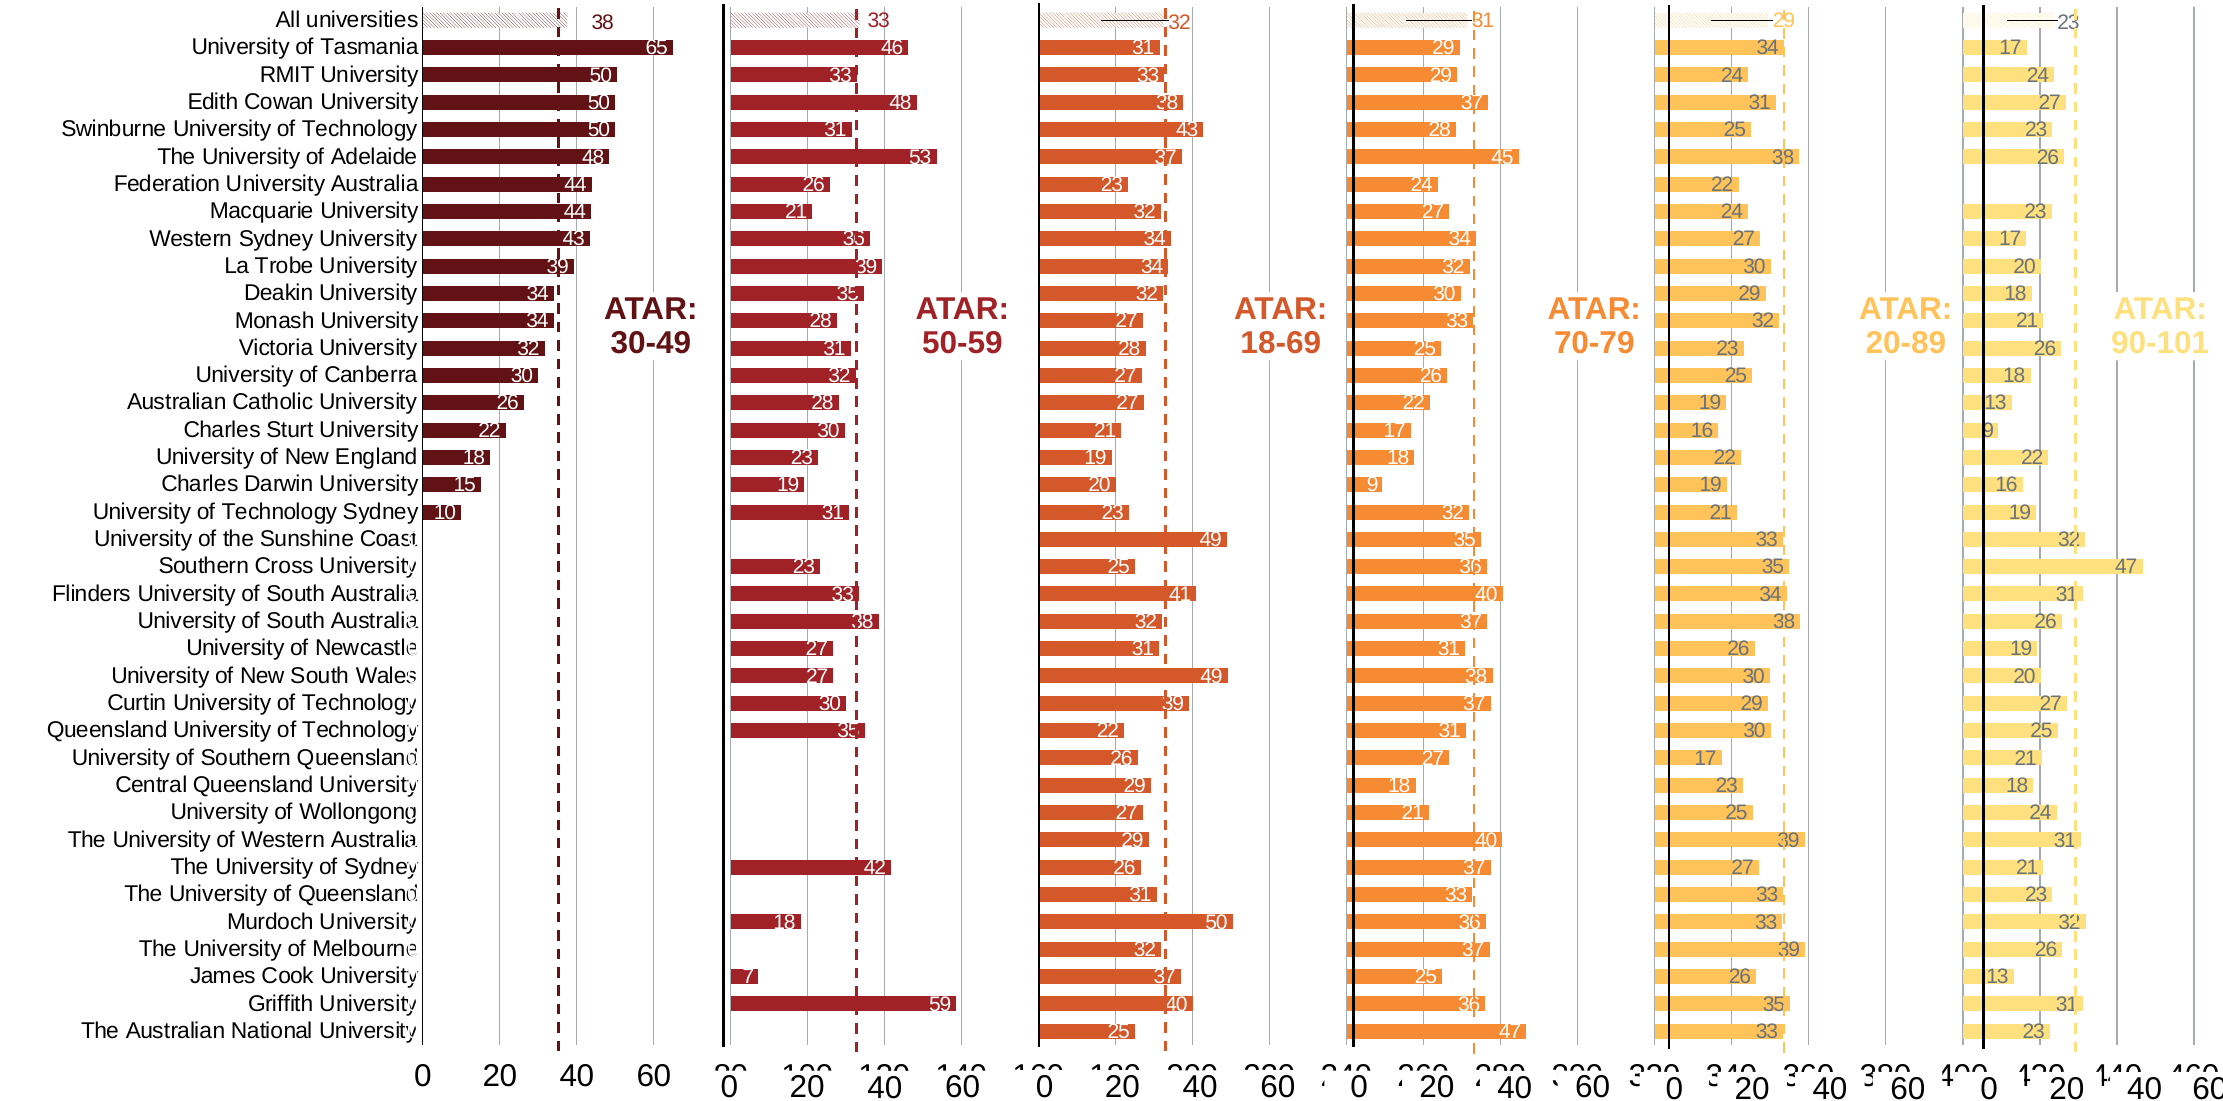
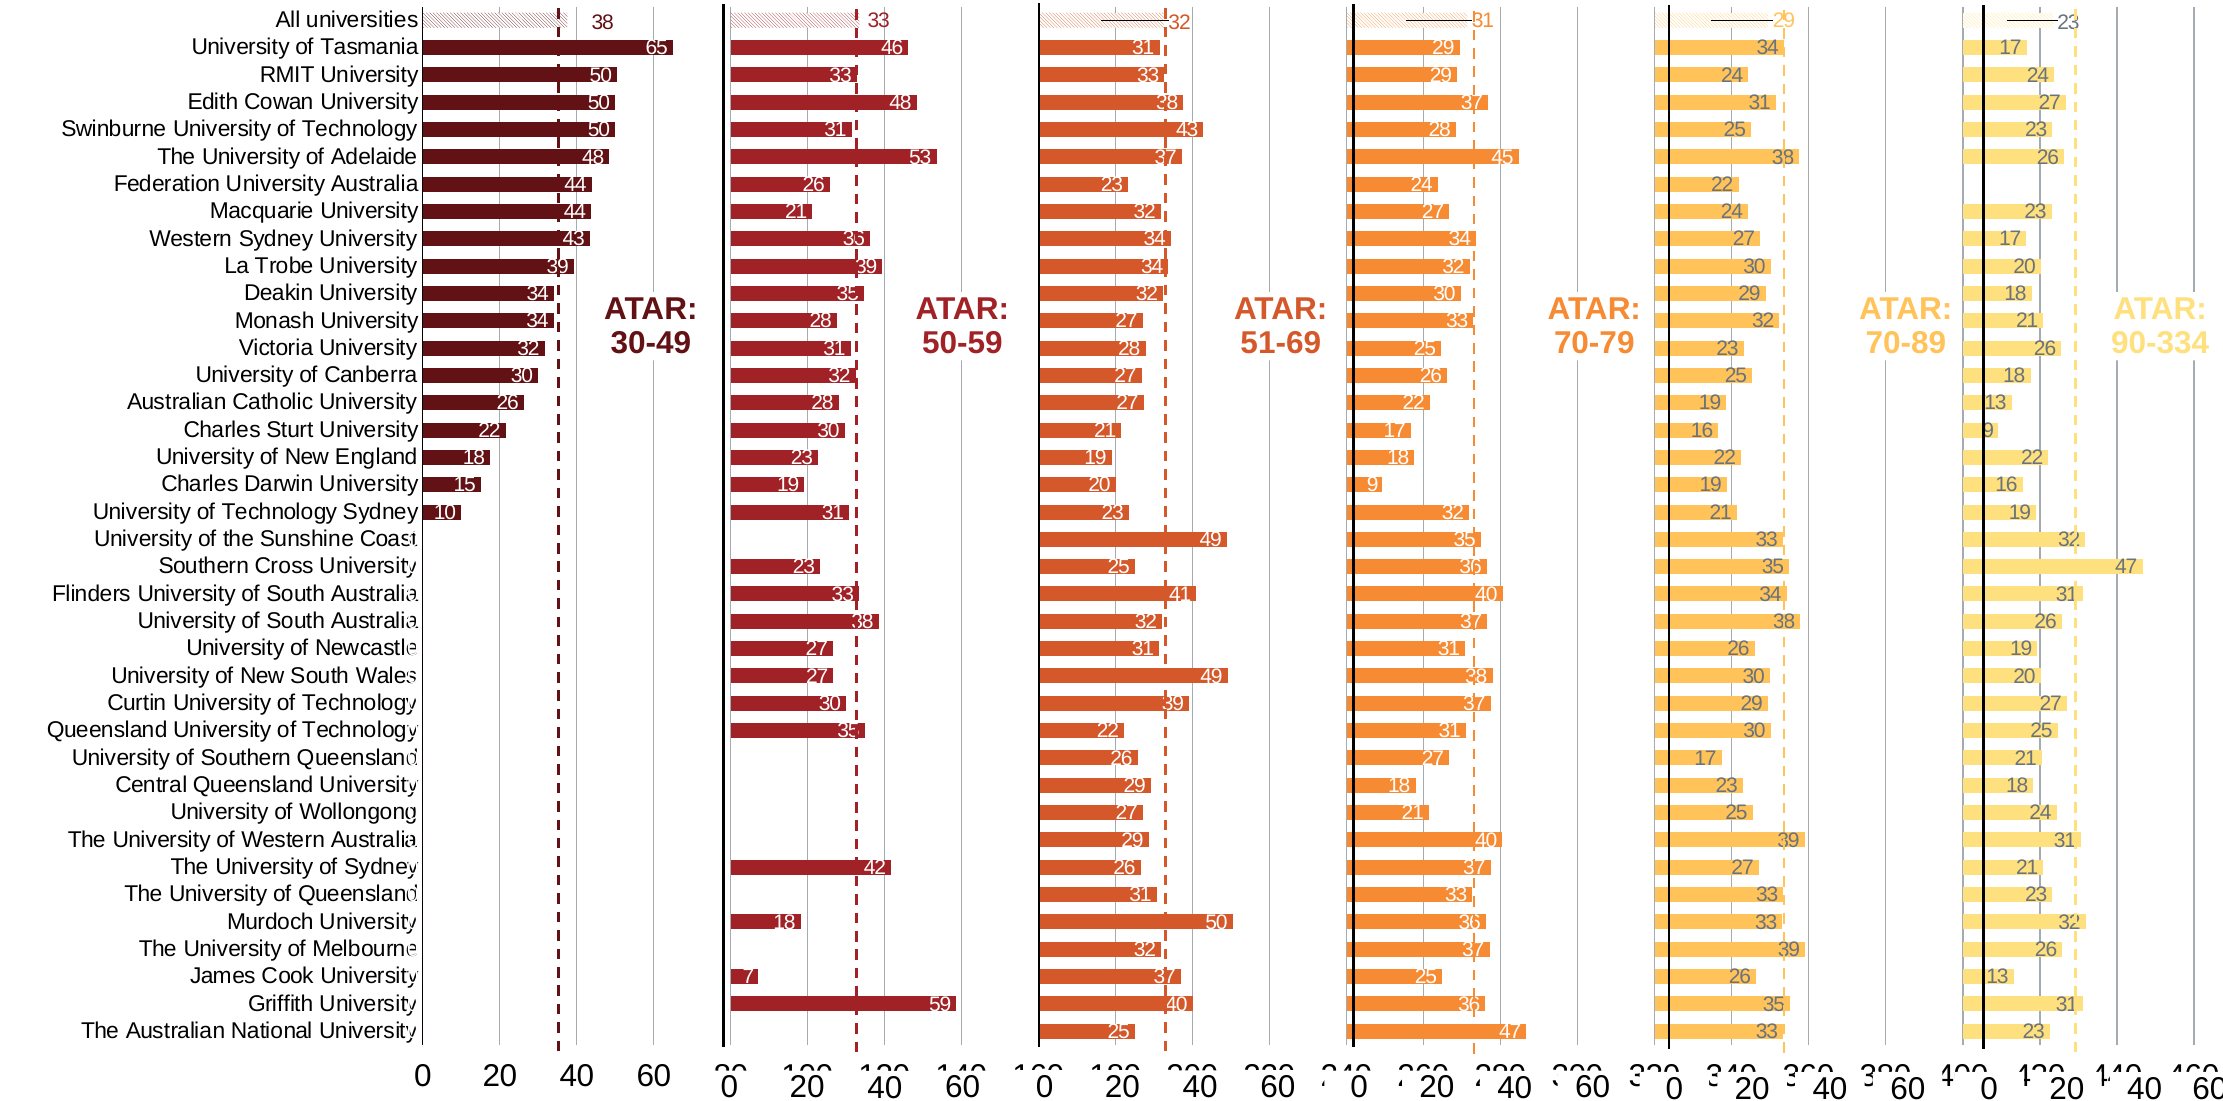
18-69: 18-69 -> 51-69
20-89: 20-89 -> 70-89
90-101: 90-101 -> 90-334
